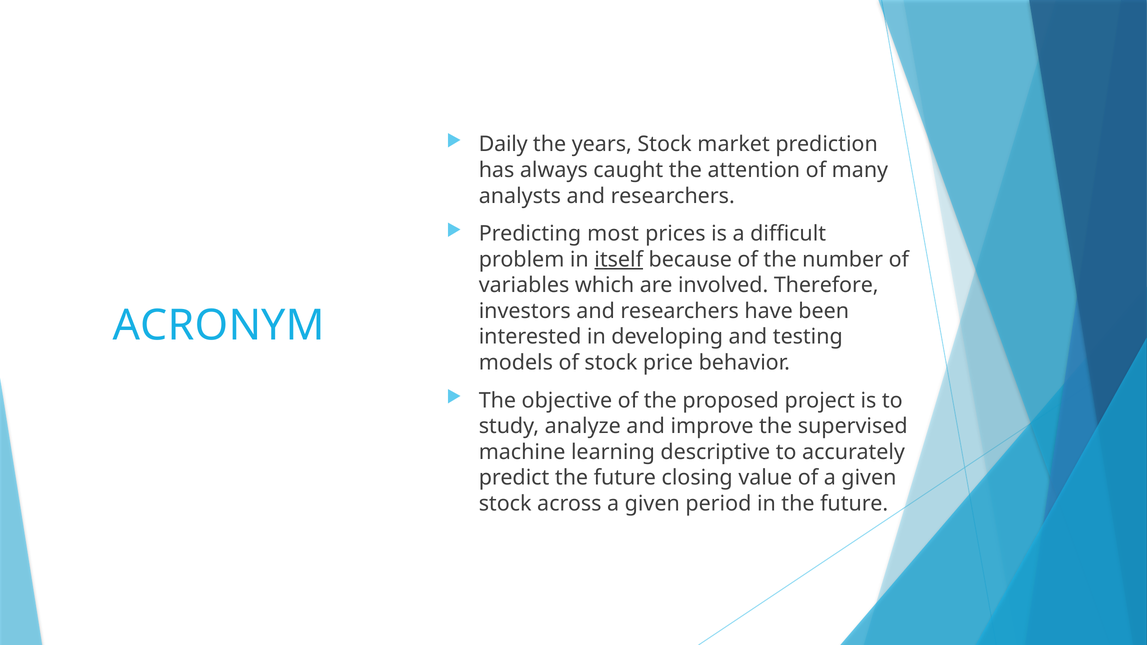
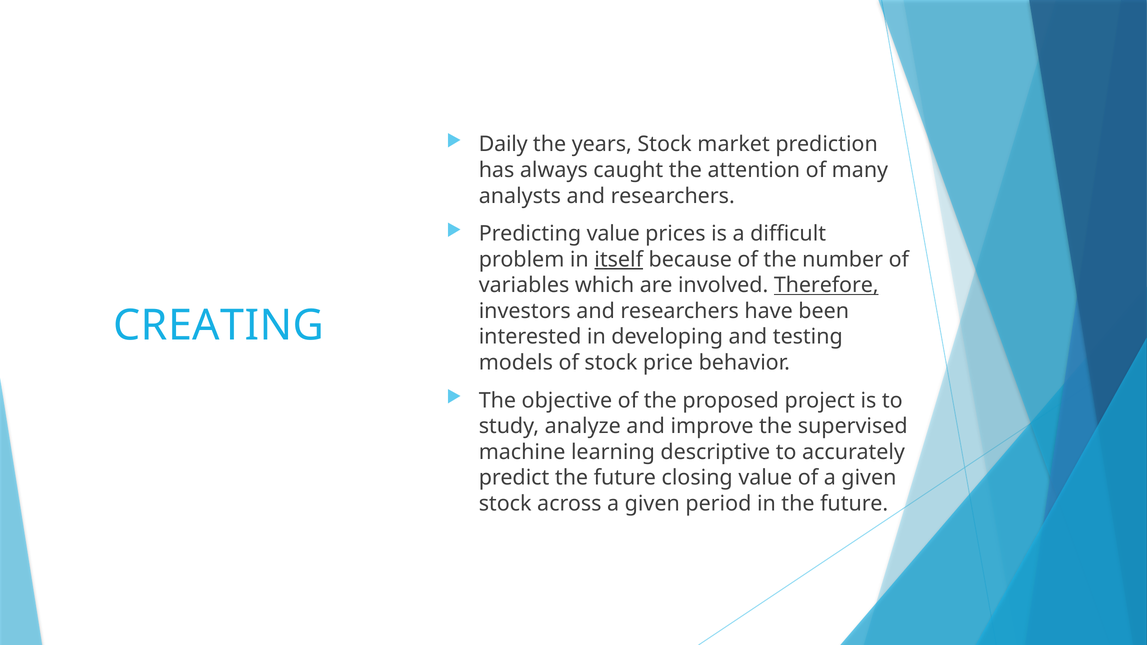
Predicting most: most -> value
Therefore underline: none -> present
ACRONYM: ACRONYM -> CREATING
